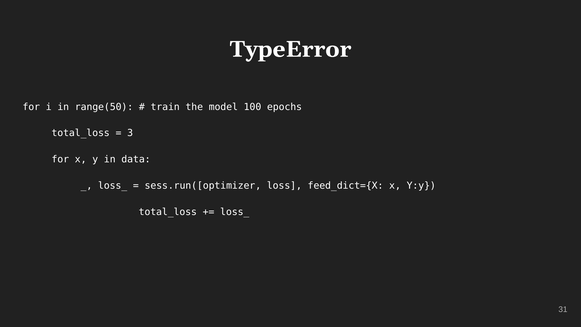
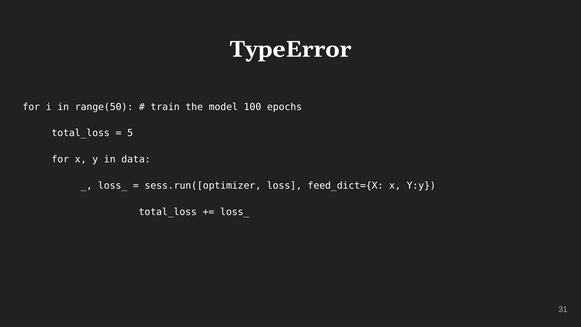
3: 3 -> 5
